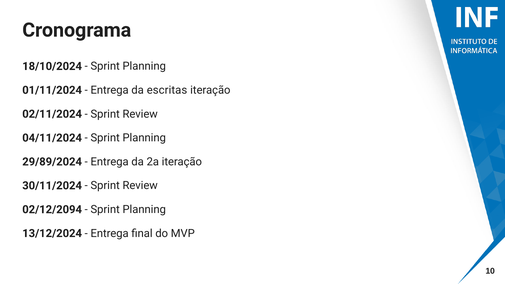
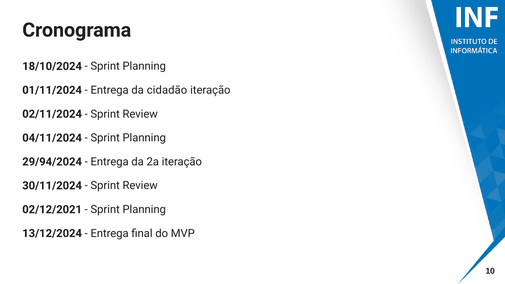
escritas: escritas -> cidadão
29/89/2024: 29/89/2024 -> 29/94/2024
02/12/2094: 02/12/2094 -> 02/12/2021
